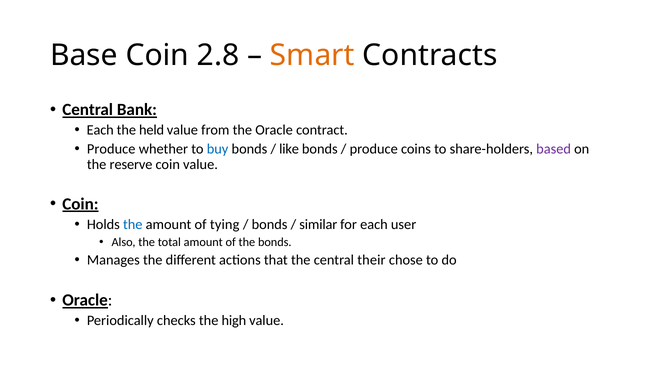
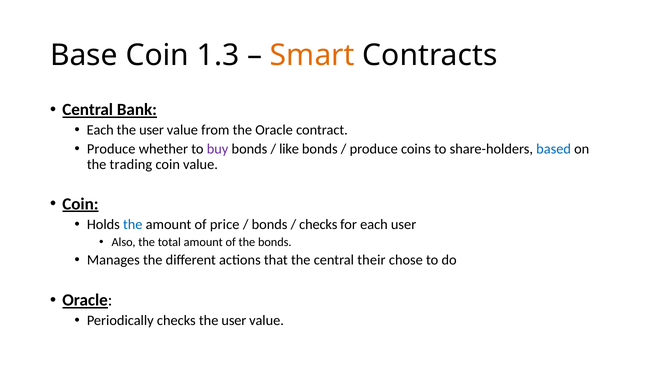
2.8: 2.8 -> 1.3
held at (152, 130): held -> user
buy colour: blue -> purple
based colour: purple -> blue
reserve: reserve -> trading
tying: tying -> price
similar at (318, 224): similar -> checks
checks the high: high -> user
